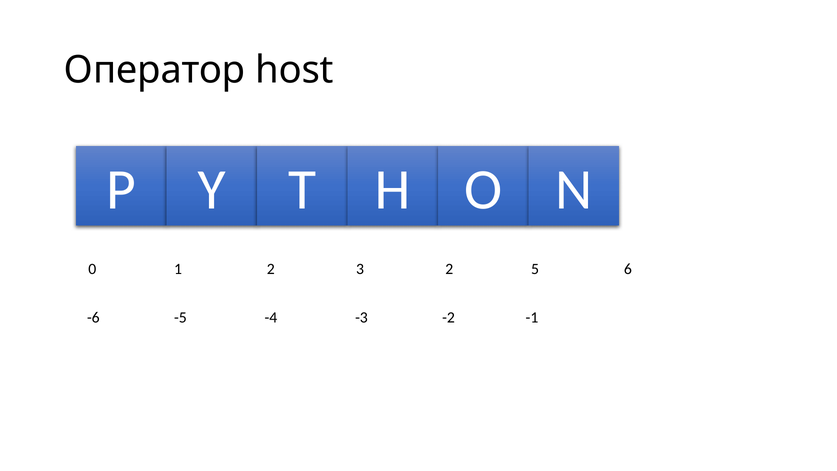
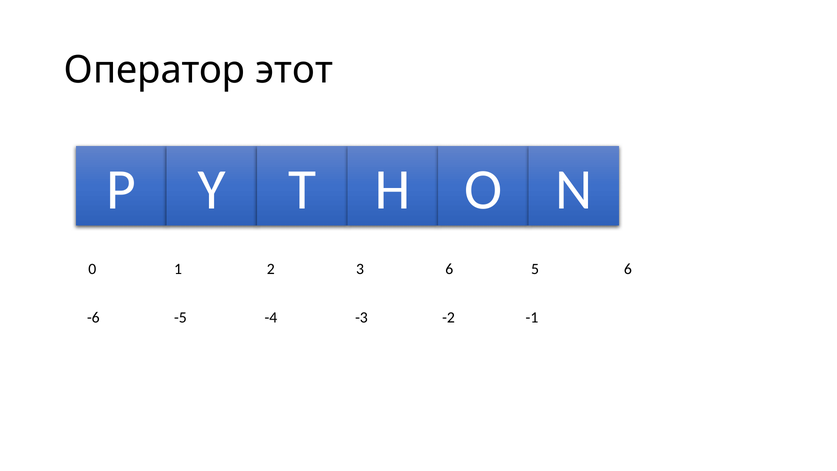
host: host -> этот
3 2: 2 -> 6
